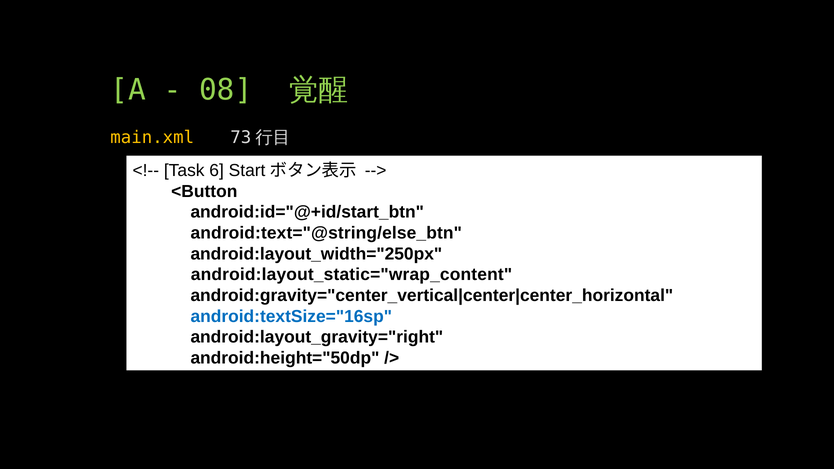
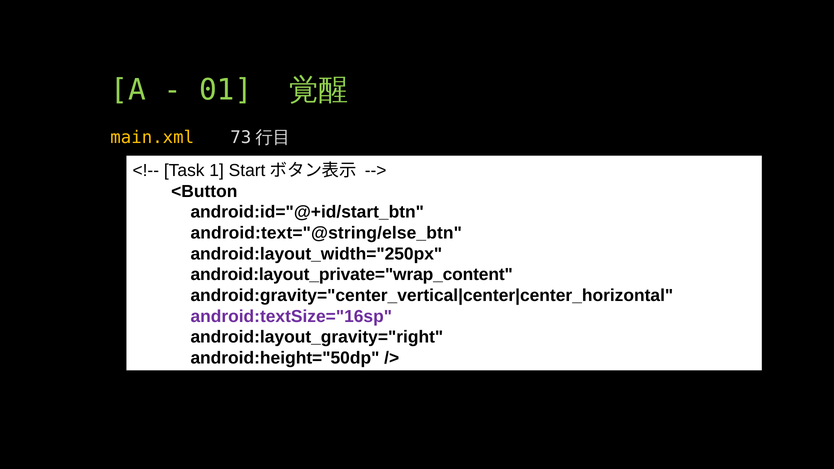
08: 08 -> 01
6: 6 -> 1
android:layout_static="wrap_content: android:layout_static="wrap_content -> android:layout_private="wrap_content
android:textSize="16sp colour: blue -> purple
